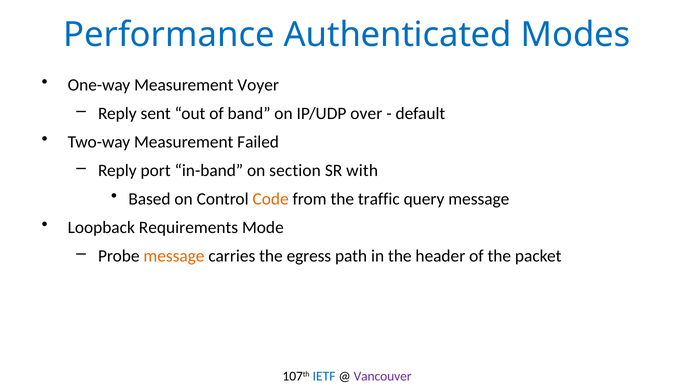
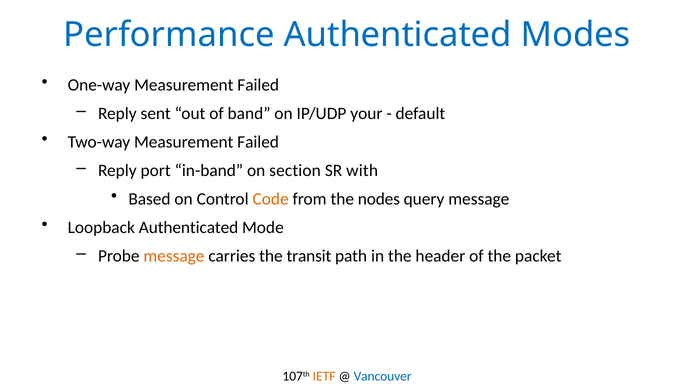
One-way Measurement Voyer: Voyer -> Failed
over: over -> your
traffic: traffic -> nodes
Loopback Requirements: Requirements -> Authenticated
egress: egress -> transit
IETF colour: blue -> orange
Vancouver colour: purple -> blue
